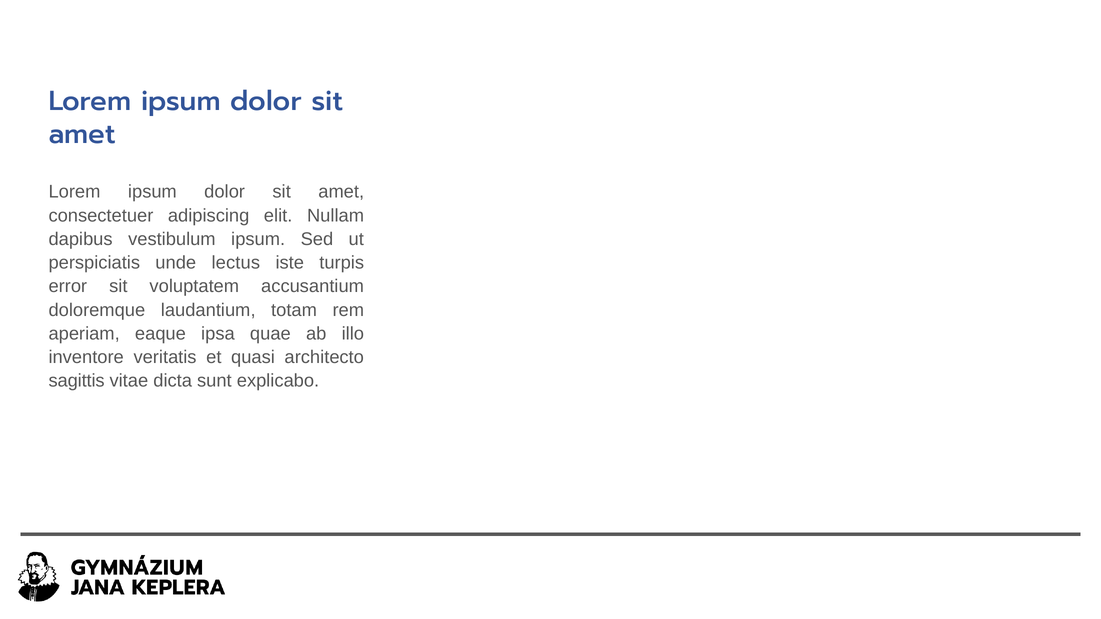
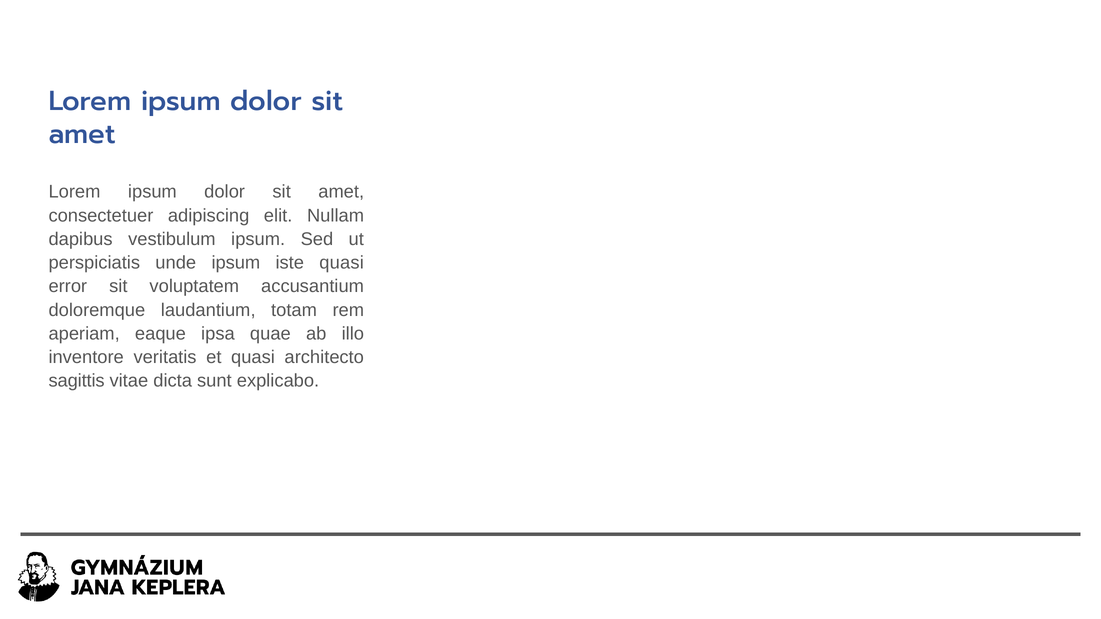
unde lectus: lectus -> ipsum
iste turpis: turpis -> quasi
